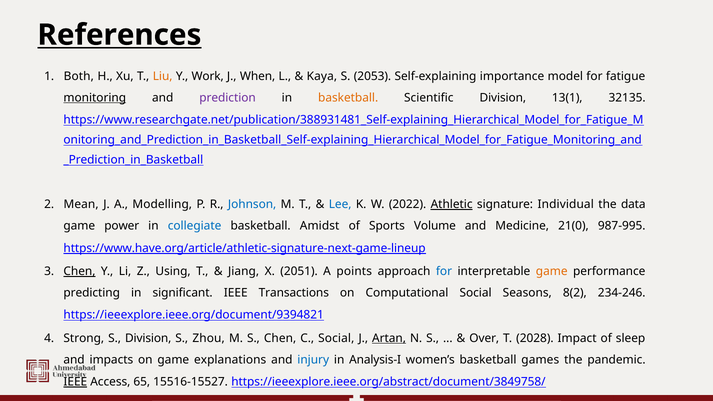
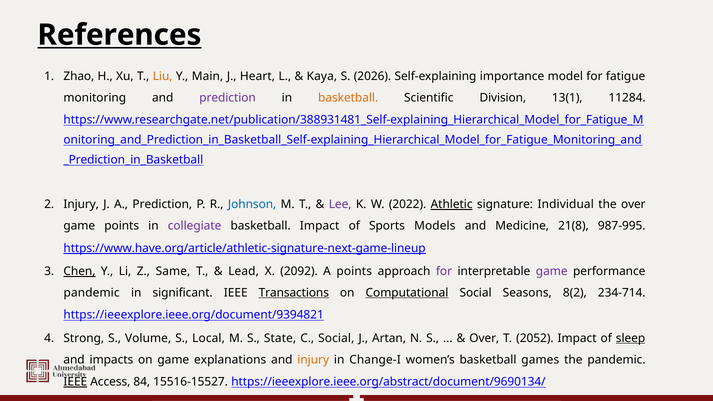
Both: Both -> Zhao
Work: Work -> Main
When: When -> Heart
2053: 2053 -> 2026
monitoring underline: present -> none
32135: 32135 -> 11284
Mean at (81, 204): Mean -> Injury
A Modelling: Modelling -> Prediction
Lee colour: blue -> purple
the data: data -> over
game power: power -> points
collegiate colour: blue -> purple
basketball Amidst: Amidst -> Impact
Volume: Volume -> Models
21(0: 21(0 -> 21(8
Using: Using -> Same
Jiang: Jiang -> Lead
2051: 2051 -> 2092
for at (444, 271) colour: blue -> purple
game at (552, 271) colour: orange -> purple
predicting at (92, 293): predicting -> pandemic
Transactions underline: none -> present
Computational underline: none -> present
234-246: 234-246 -> 234-714
S Division: Division -> Volume
Zhou: Zhou -> Local
S Chen: Chen -> State
Artan underline: present -> none
2028: 2028 -> 2052
sleep underline: none -> present
injury at (313, 360) colour: blue -> orange
Analysis-I: Analysis-I -> Change-I
65: 65 -> 84
https://ieeexplore.ieee.org/abstract/document/3849758/: https://ieeexplore.ieee.org/abstract/document/3849758/ -> https://ieeexplore.ieee.org/abstract/document/9690134/
